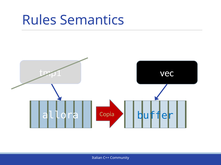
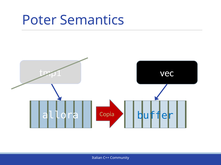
Rules: Rules -> Poter
